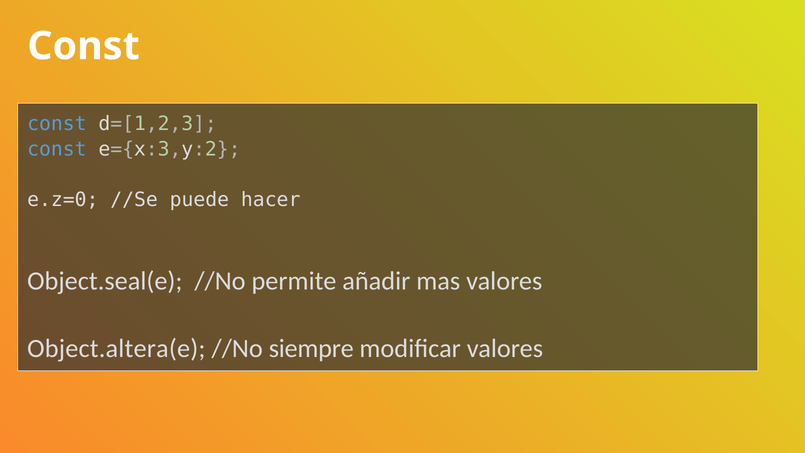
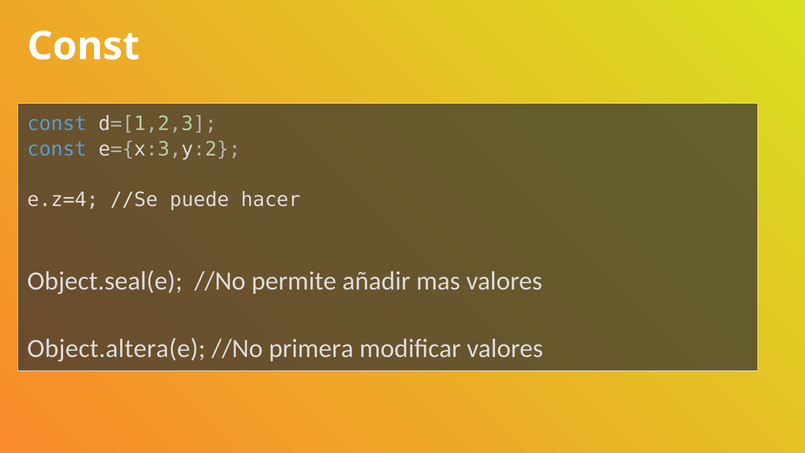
e.z=0: e.z=0 -> e.z=4
siempre: siempre -> primera
